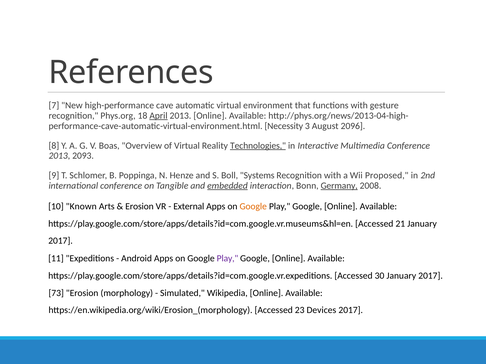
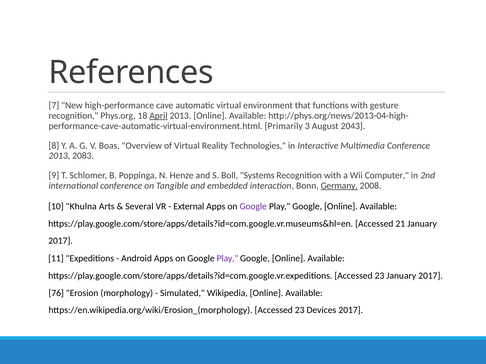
Necessity: Necessity -> Primarily
2096: 2096 -> 2043
Technologies underline: present -> none
2093: 2093 -> 2083
Proposed: Proposed -> Computer
embedded underline: present -> none
Known: Known -> Khulna
Erosion at (139, 207): Erosion -> Several
Google at (253, 207) colour: orange -> purple
https://play.google.com/store/apps/details?id=com.google.vr.expeditions Accessed 30: 30 -> 23
73: 73 -> 76
